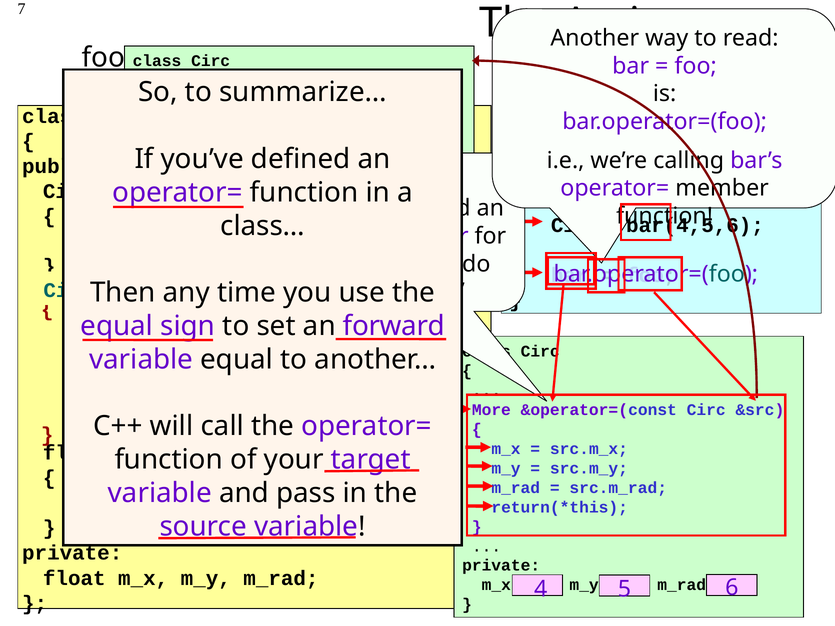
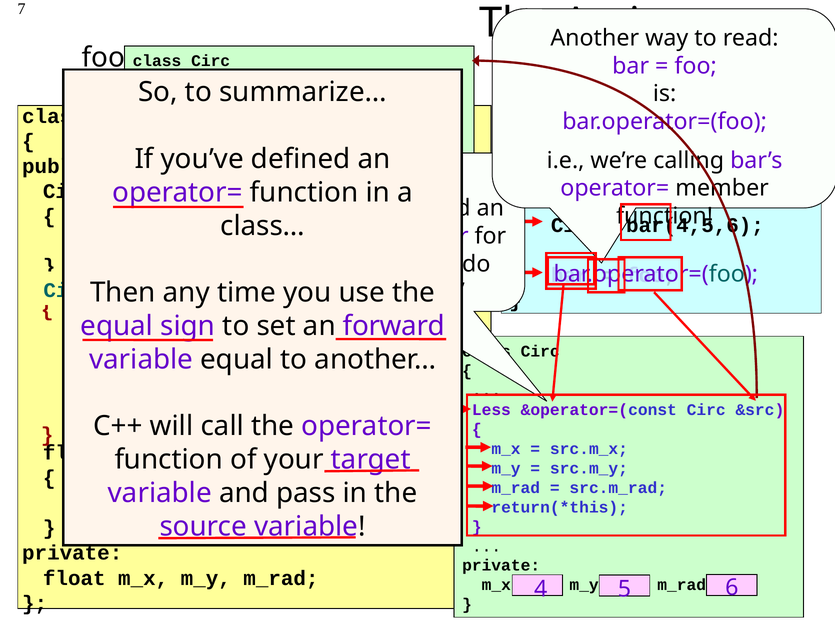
More: More -> Less
